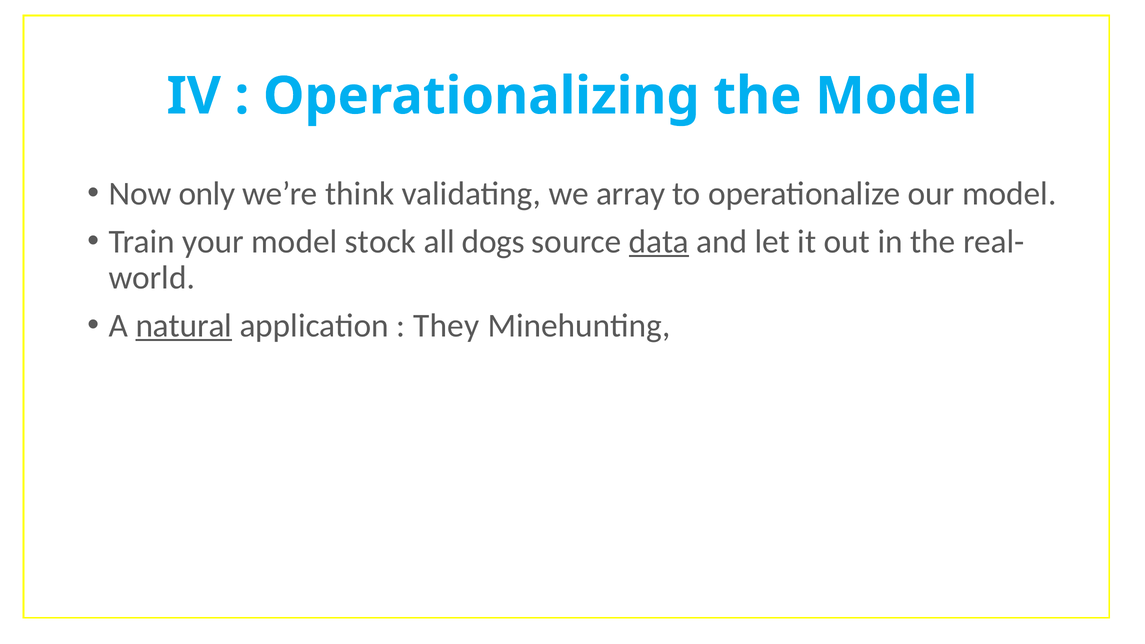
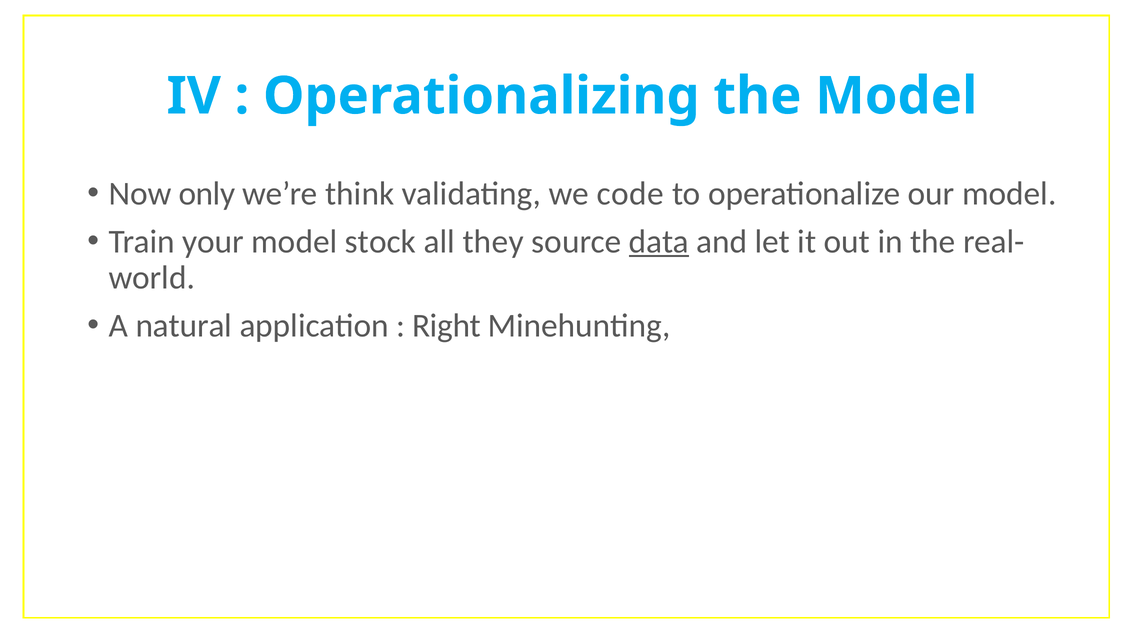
array: array -> code
dogs: dogs -> they
natural underline: present -> none
They: They -> Right
